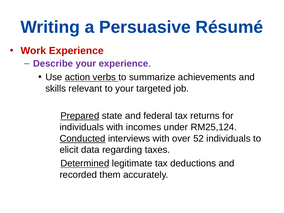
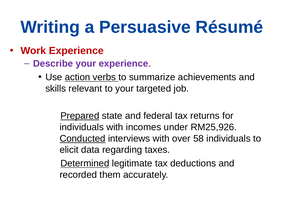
RM25,124: RM25,124 -> RM25,926
52: 52 -> 58
